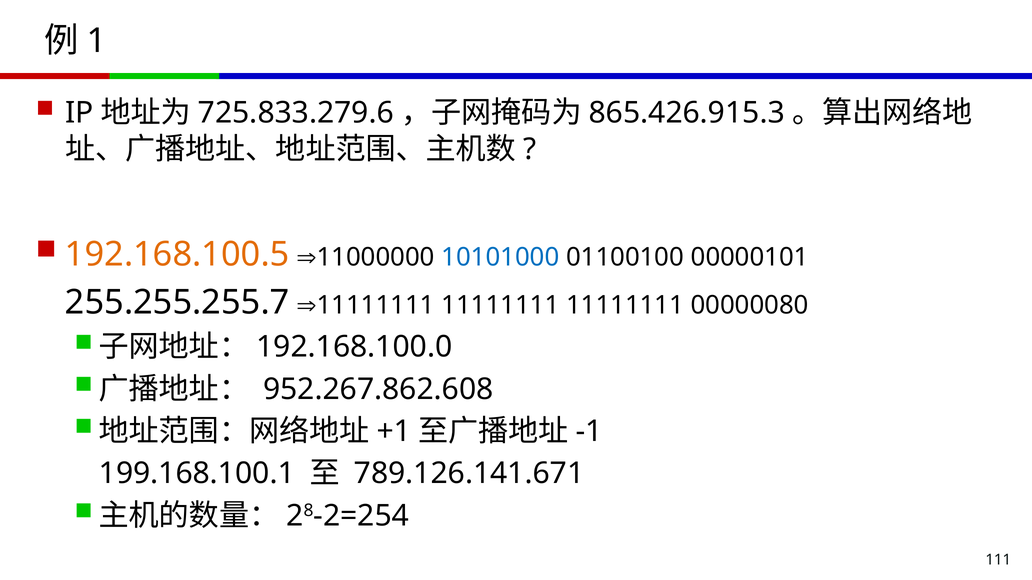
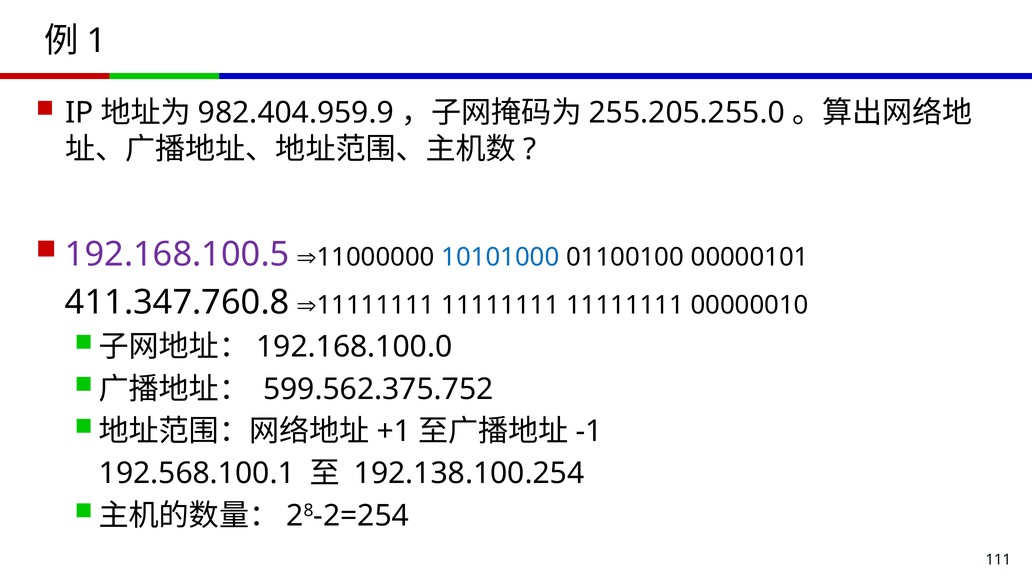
725.833.279.6: 725.833.279.6 -> 982.404.959.9
865.426.915.3: 865.426.915.3 -> 255.205.255.0
192.168.100.5 colour: orange -> purple
255.255.255.7: 255.255.255.7 -> 411.347.760.8
00000080: 00000080 -> 00000010
952.267.862.608: 952.267.862.608 -> 599.562.375.752
199.168.100.1: 199.168.100.1 -> 192.568.100.1
789.126.141.671: 789.126.141.671 -> 192.138.100.254
